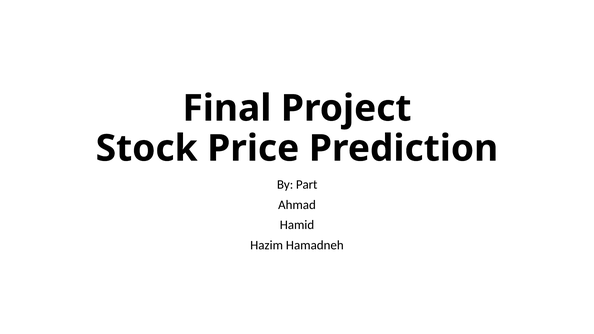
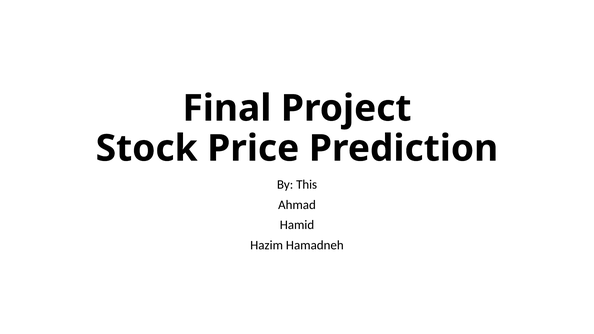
Part: Part -> This
